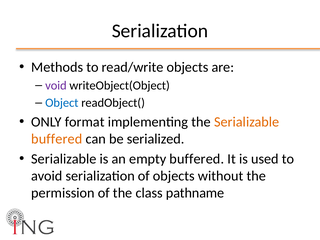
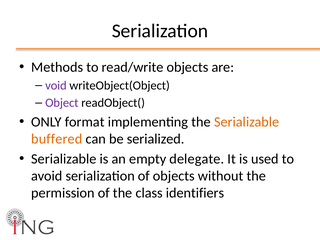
Object colour: blue -> purple
empty buffered: buffered -> delegate
pathname: pathname -> identifiers
